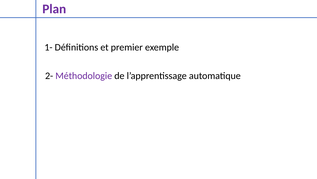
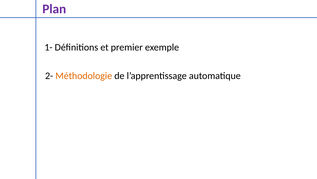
Méthodologie colour: purple -> orange
